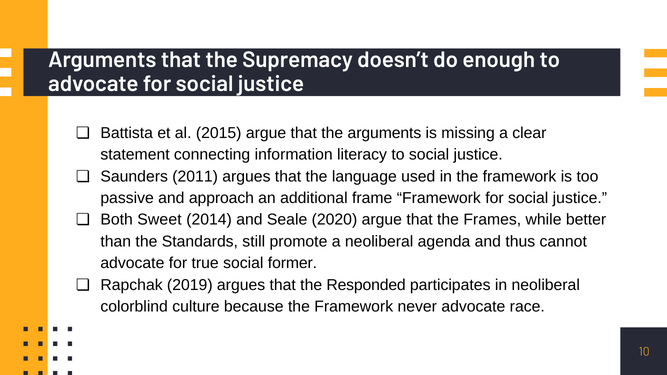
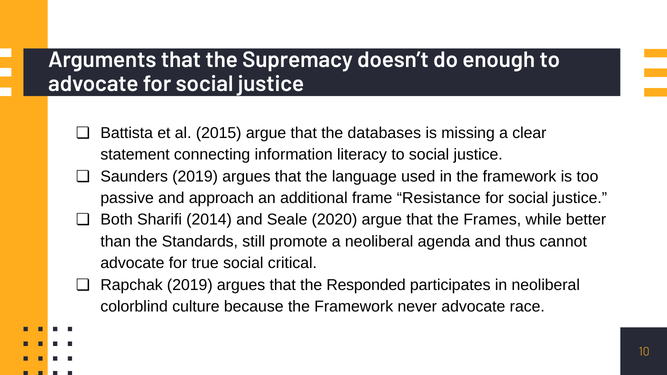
the arguments: arguments -> databases
Saunders 2011: 2011 -> 2019
frame Framework: Framework -> Resistance
Sweet: Sweet -> Sharifi
former: former -> critical
